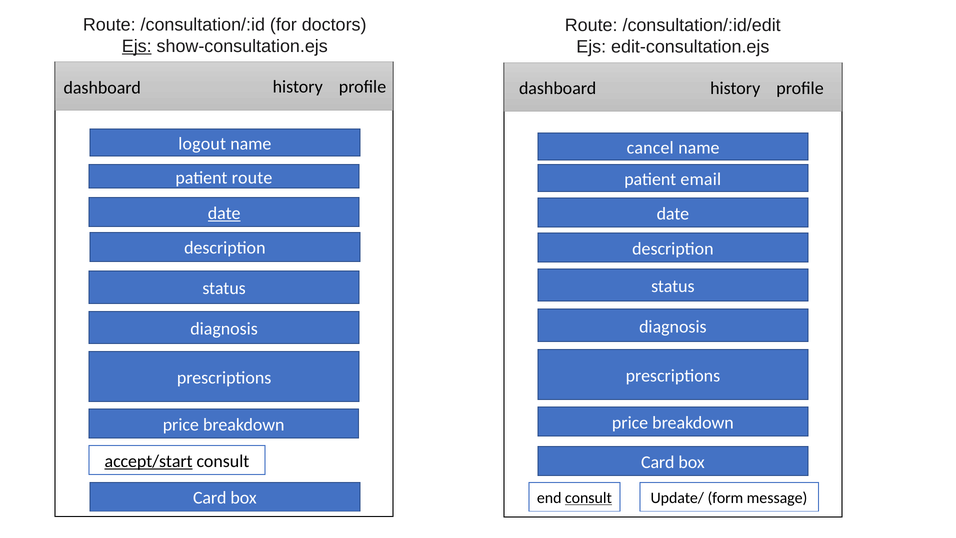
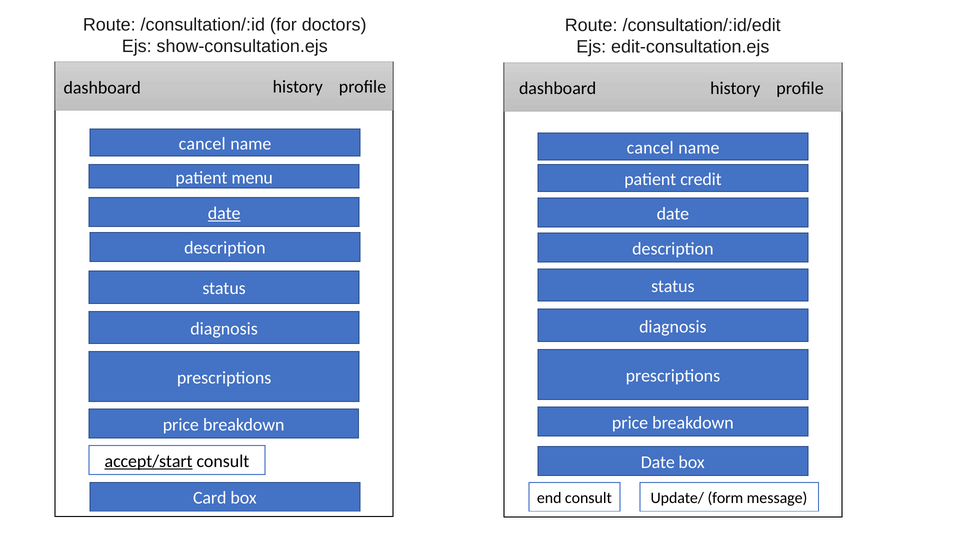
Ejs at (137, 46) underline: present -> none
logout at (202, 144): logout -> cancel
patient route: route -> menu
email: email -> credit
Card at (658, 462): Card -> Date
consult at (588, 498) underline: present -> none
